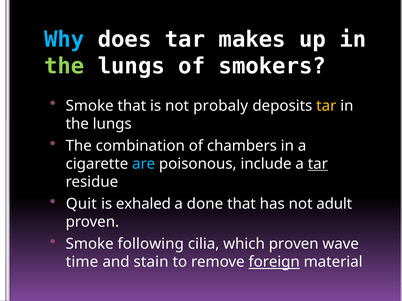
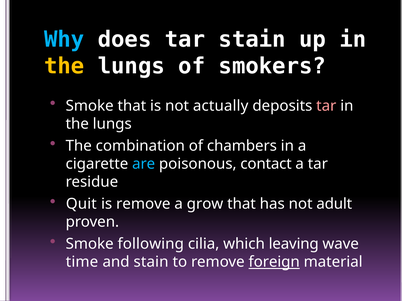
tar makes: makes -> stain
the at (64, 66) colour: light green -> yellow
probaly: probaly -> actually
tar at (326, 106) colour: yellow -> pink
include: include -> contact
tar at (318, 164) underline: present -> none
is exhaled: exhaled -> remove
done: done -> grow
which proven: proven -> leaving
